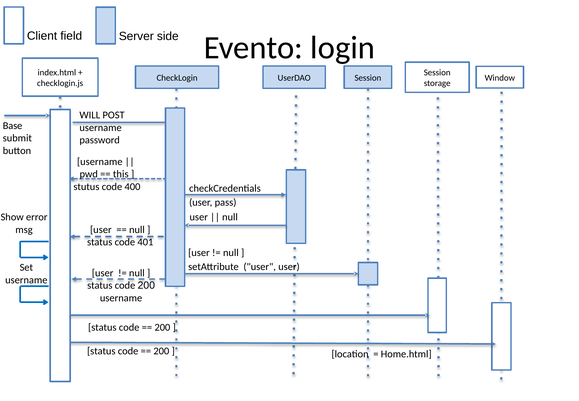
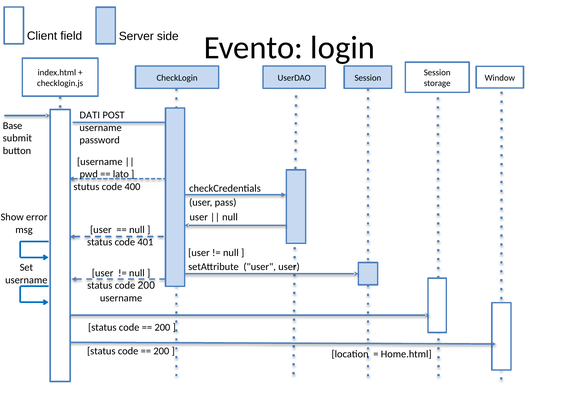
WILL: WILL -> DATI
this: this -> lato
